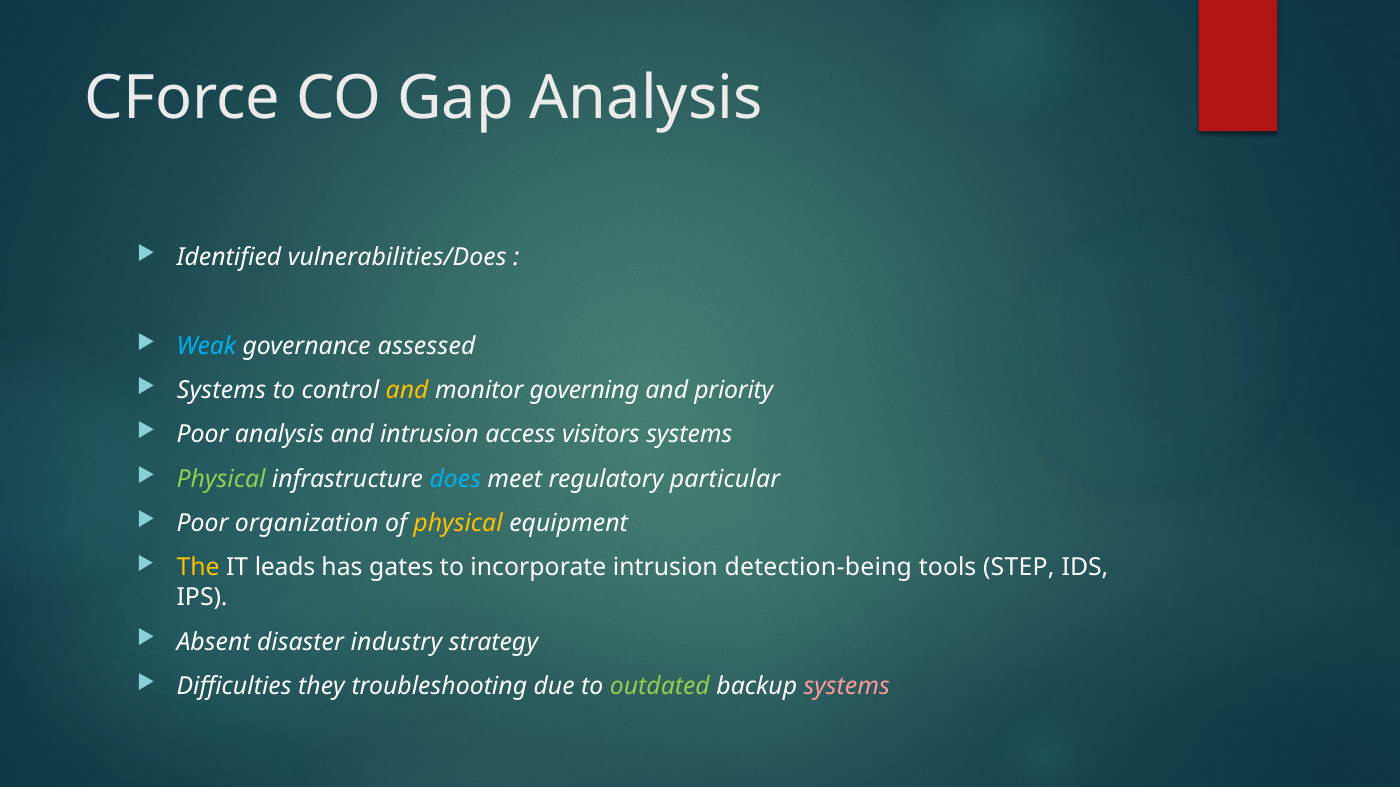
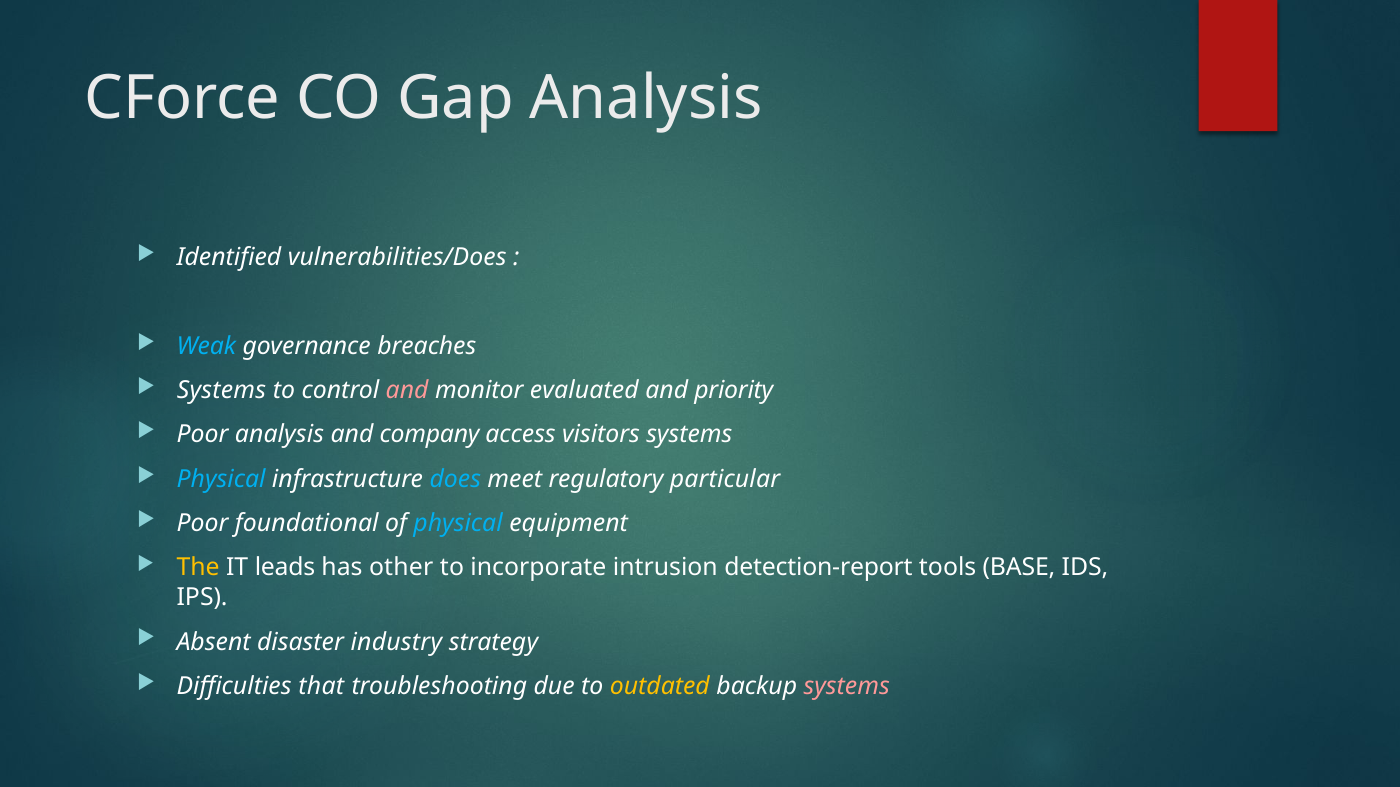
assessed: assessed -> breaches
and at (407, 391) colour: yellow -> pink
governing: governing -> evaluated
and intrusion: intrusion -> company
Physical at (221, 479) colour: light green -> light blue
organization: organization -> foundational
physical at (458, 524) colour: yellow -> light blue
gates: gates -> other
detection-being: detection-being -> detection-report
STEP: STEP -> BASE
they: they -> that
outdated colour: light green -> yellow
